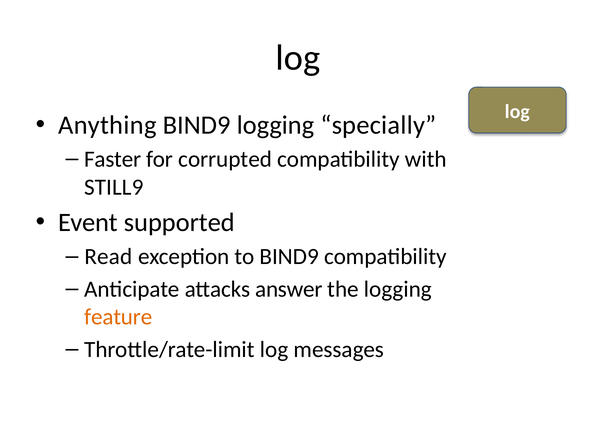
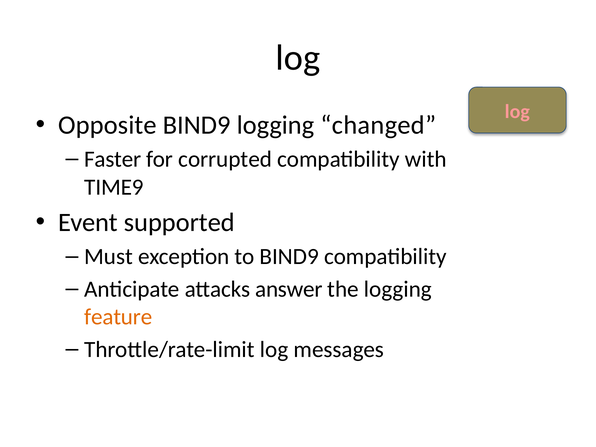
log at (517, 111) colour: white -> pink
Anything: Anything -> Opposite
specially: specially -> changed
STILL9: STILL9 -> TIME9
Read: Read -> Must
